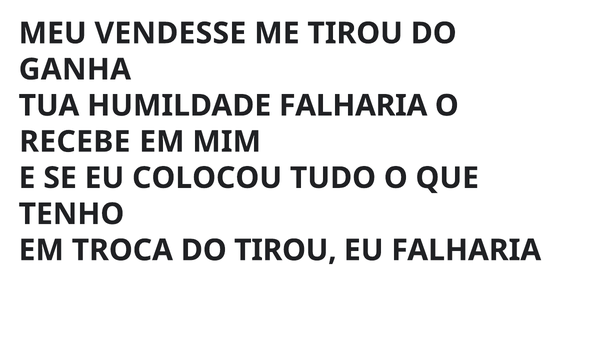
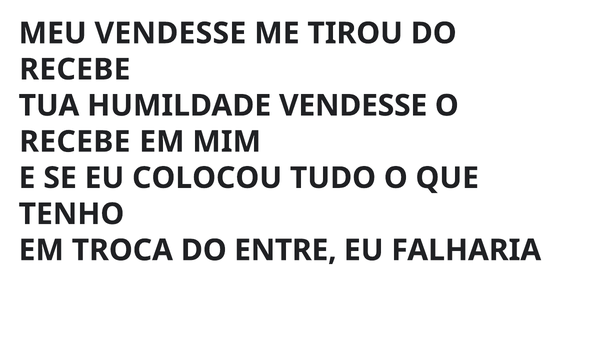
GANHA at (75, 70): GANHA -> RECEBE
HUMILDADE FALHARIA: FALHARIA -> VENDESSE
DO TIROU: TIROU -> ENTRE
